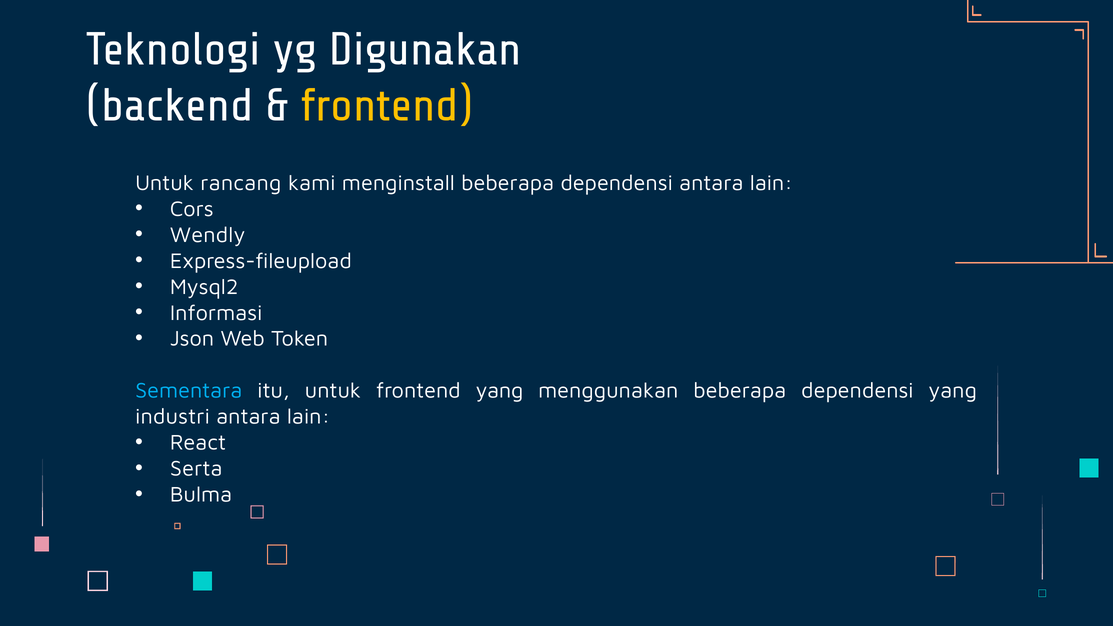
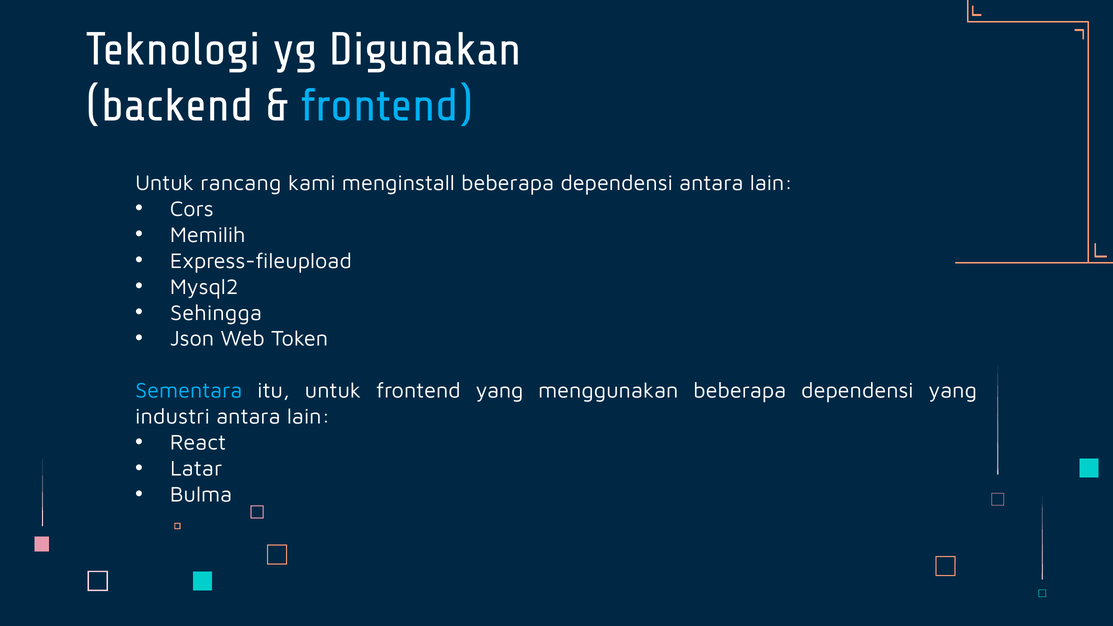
frontend at (387, 105) colour: yellow -> light blue
Wendly: Wendly -> Memilih
Informasi: Informasi -> Sehingga
Serta: Serta -> Latar
